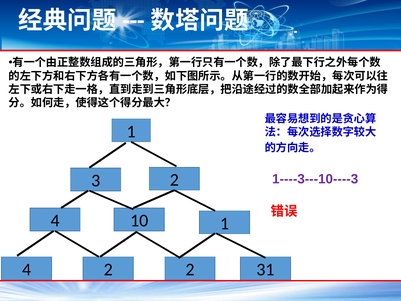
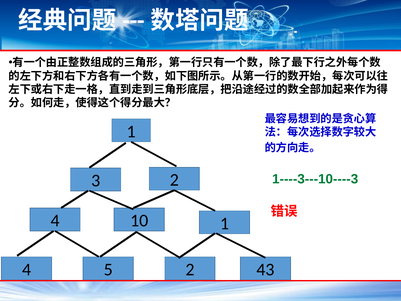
1----3---10----3 colour: purple -> green
4 2: 2 -> 5
31: 31 -> 43
